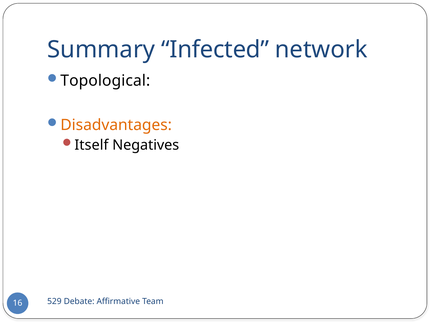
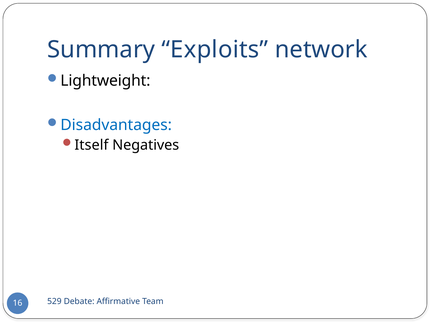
Infected: Infected -> Exploits
Topological: Topological -> Lightweight
Disadvantages colour: orange -> blue
